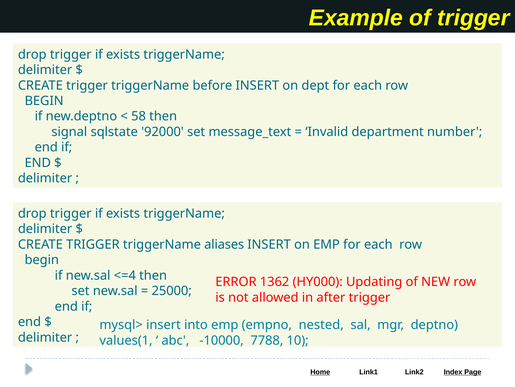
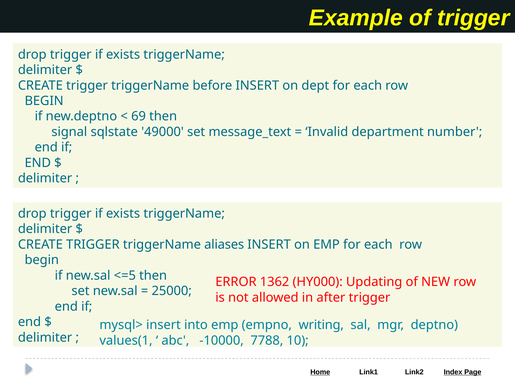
58: 58 -> 69
92000: 92000 -> 49000
<=4: <=4 -> <=5
nested: nested -> writing
